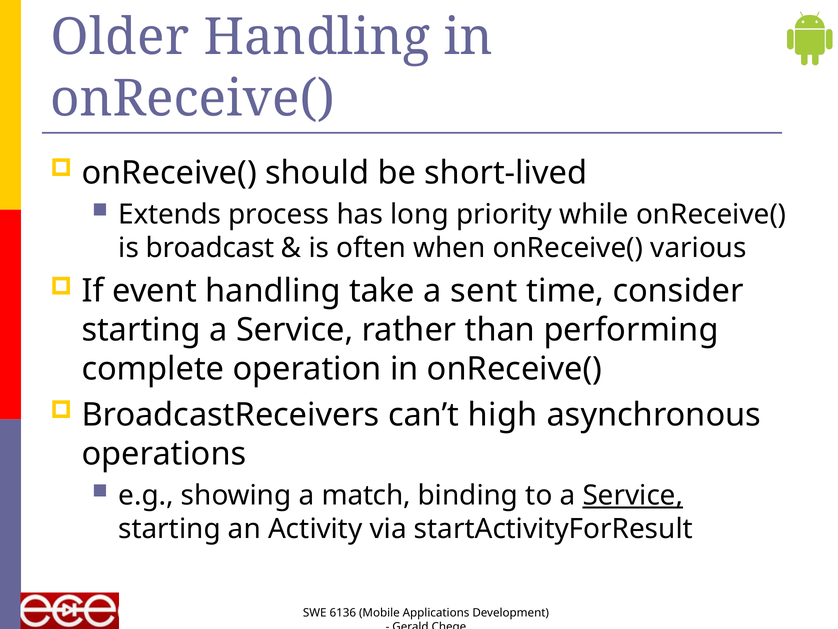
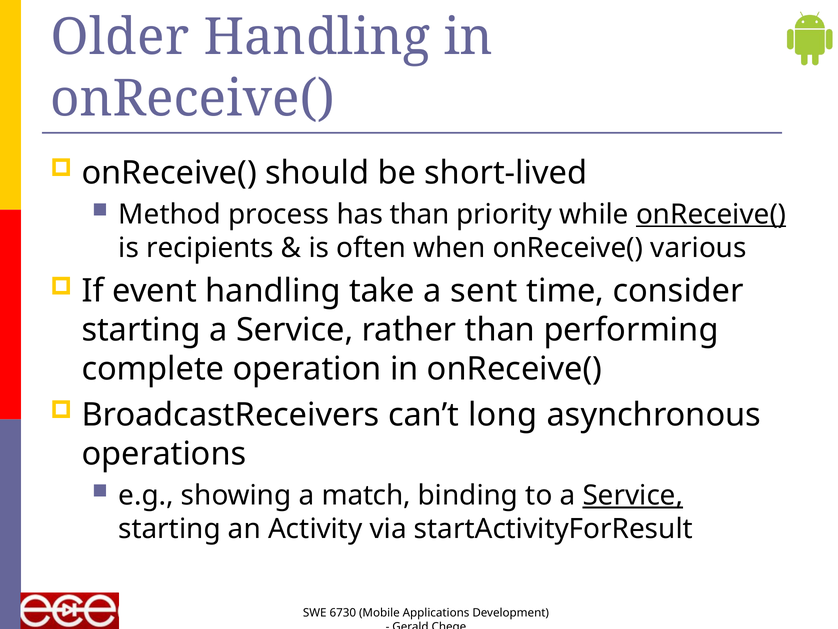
Extends: Extends -> Method
has long: long -> than
onReceive( at (711, 214) underline: none -> present
broadcast: broadcast -> recipients
high: high -> long
6136: 6136 -> 6730
